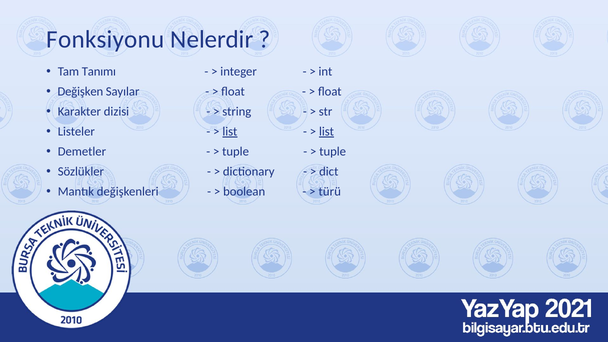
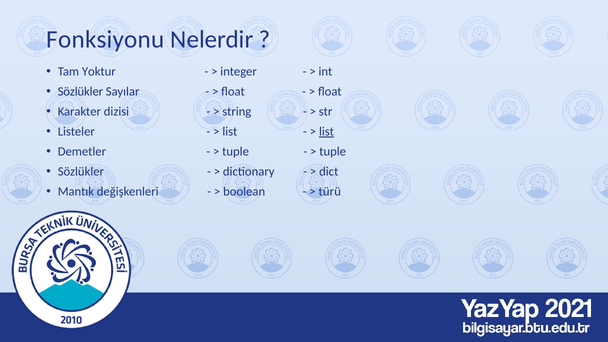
Tanımı: Tanımı -> Yoktur
Değişken at (80, 92): Değişken -> Sözlükler
list at (230, 132) underline: present -> none
